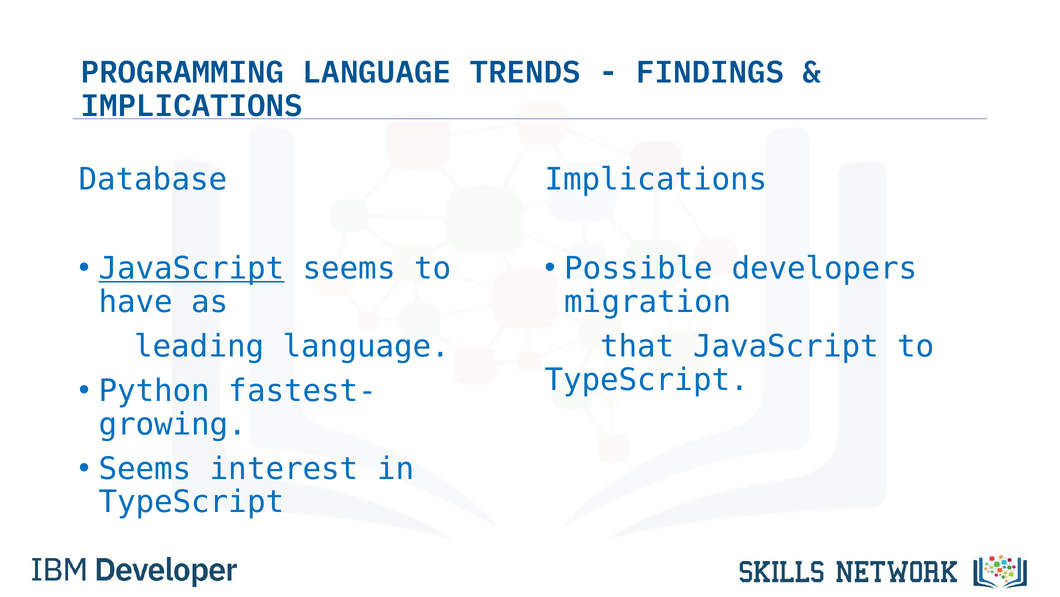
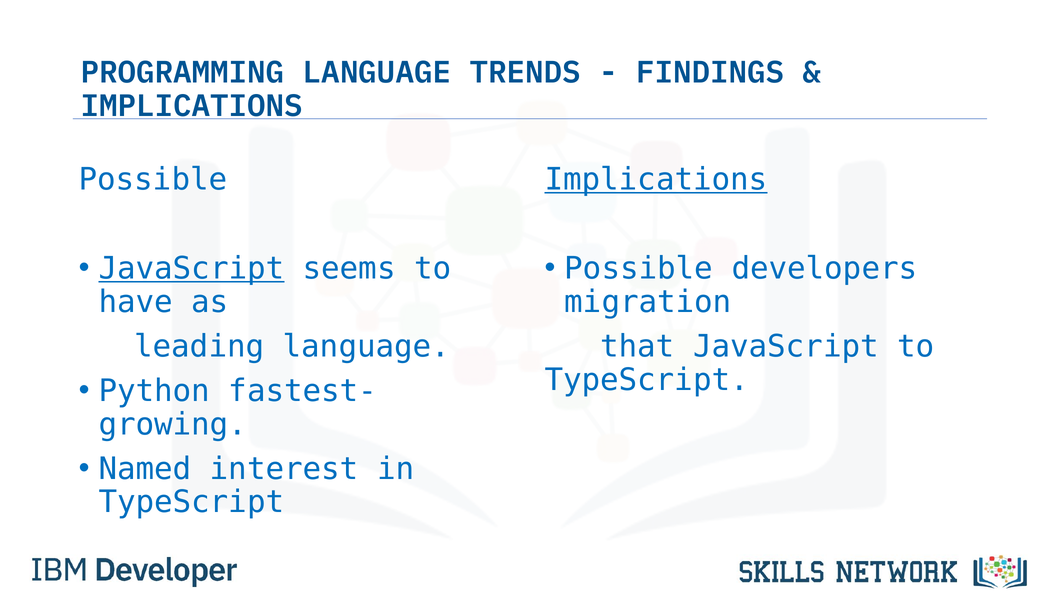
Database at (153, 179): Database -> Possible
Implications at (656, 179) underline: none -> present
Seems at (145, 468): Seems -> Named
